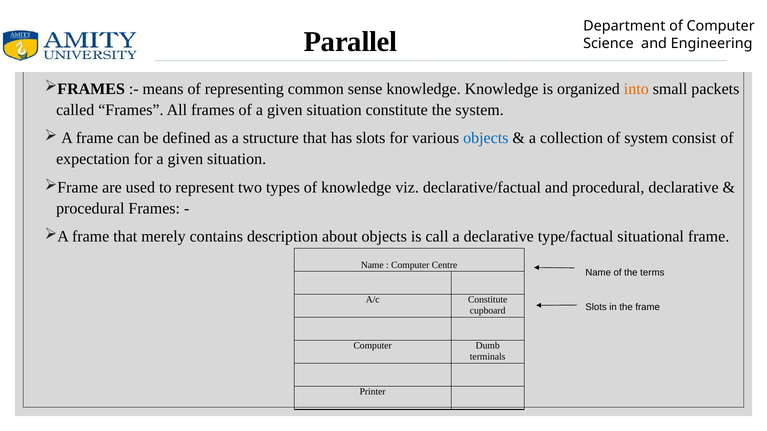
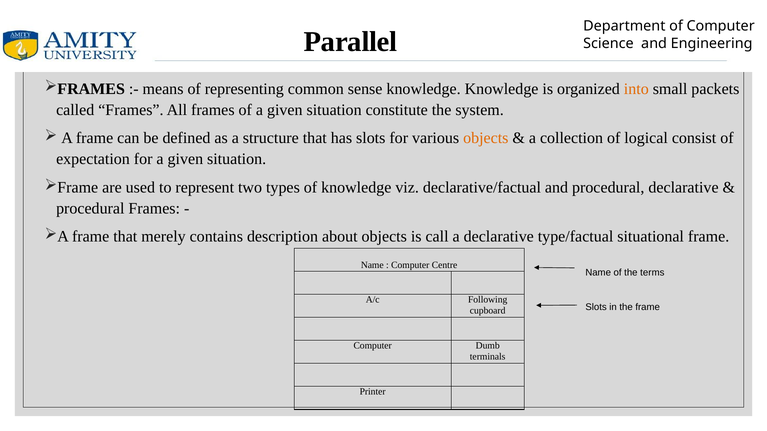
objects at (486, 138) colour: blue -> orange
of system: system -> logical
A/c Constitute: Constitute -> Following
